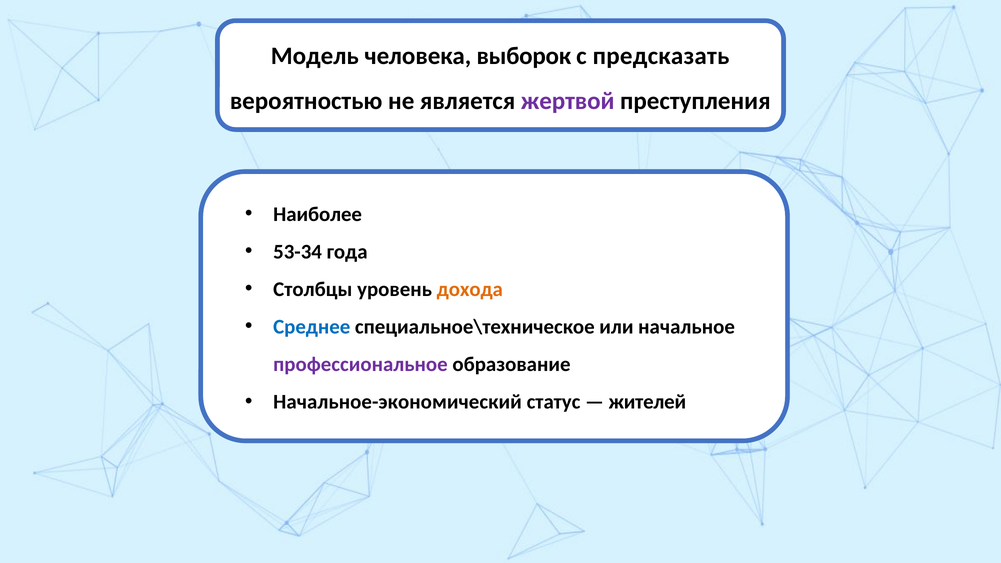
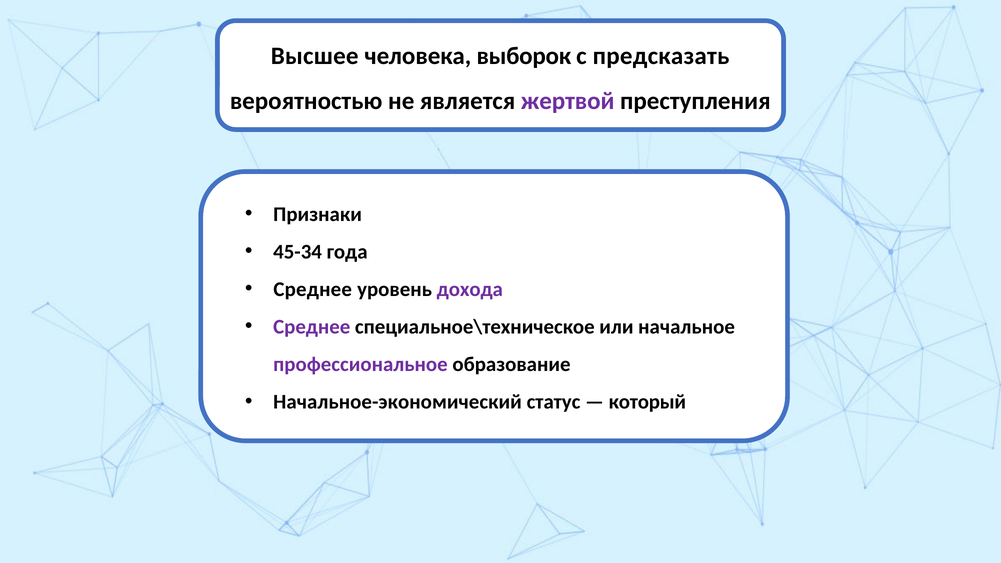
Модель: Модель -> Высшее
Наиболее: Наиболее -> Признаки
53-34: 53-34 -> 45-34
Столбцы at (313, 289): Столбцы -> Среднее
дохода colour: orange -> purple
Среднее at (312, 327) colour: blue -> purple
жителей: жителей -> который
